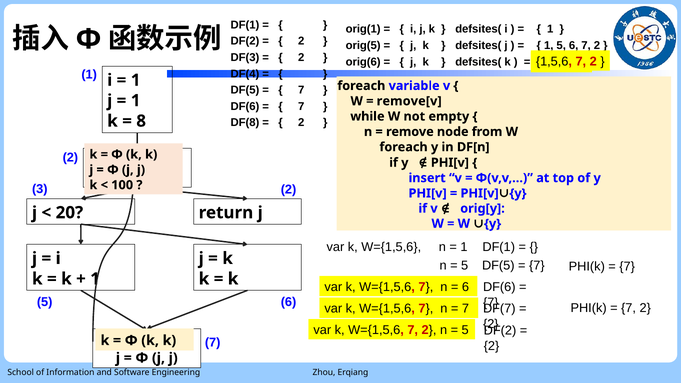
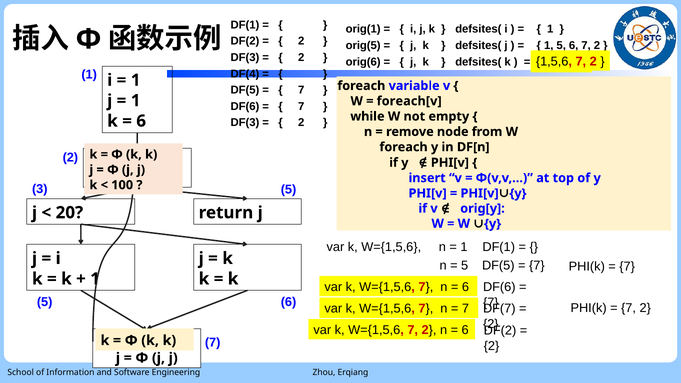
remove[v: remove[v -> foreach[v
DF(8 at (245, 123): DF(8 -> DF(3
8 at (141, 121): 8 -> 6
3 2: 2 -> 5
5 at (465, 330): 5 -> 6
